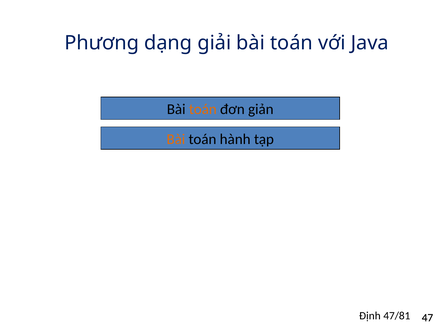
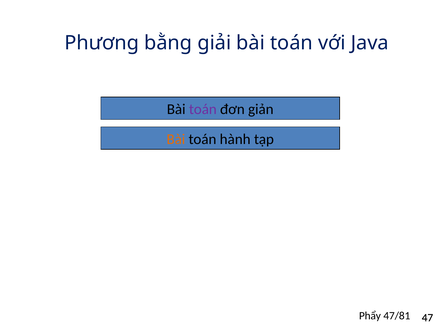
dạng: dạng -> bằng
toán at (203, 109) colour: orange -> purple
Định: Định -> Phẩy
